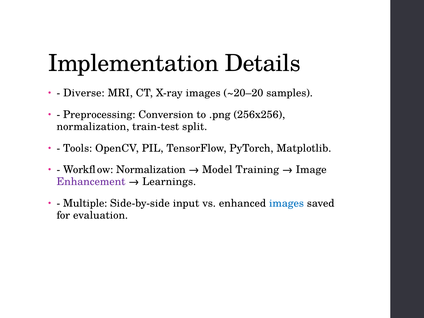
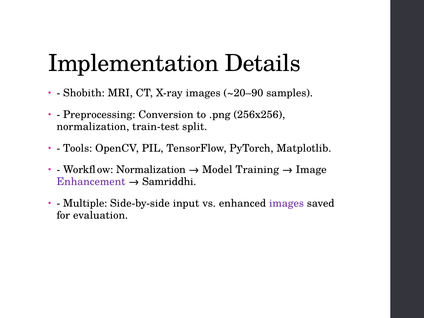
Diverse: Diverse -> Shobith
~20–20: ~20–20 -> ~20–90
Learnings: Learnings -> Samriddhi
images at (286, 203) colour: blue -> purple
